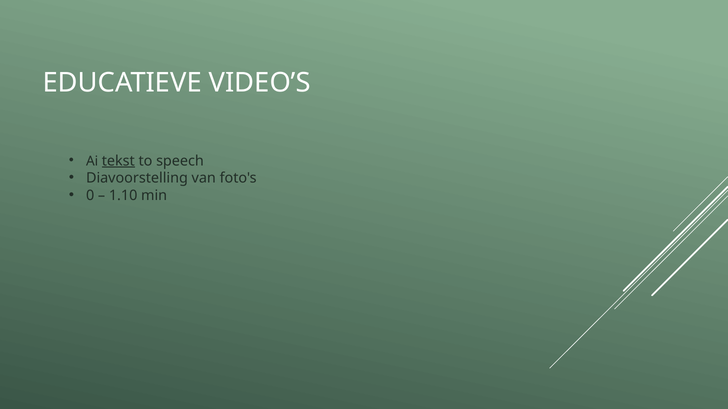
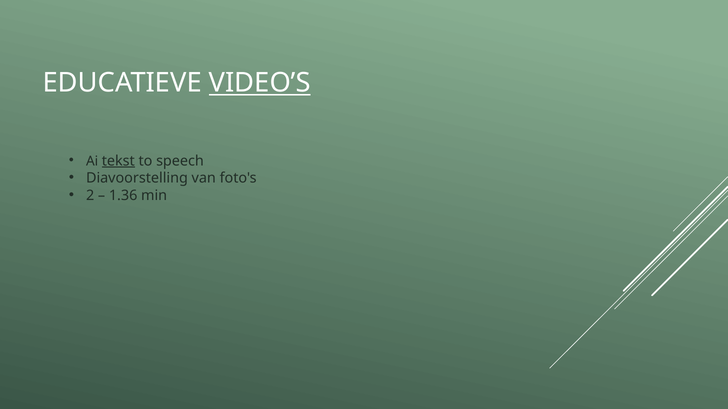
VIDEO’S underline: none -> present
0: 0 -> 2
1.10: 1.10 -> 1.36
